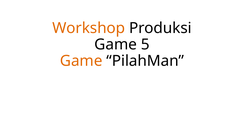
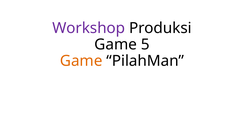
Workshop colour: orange -> purple
